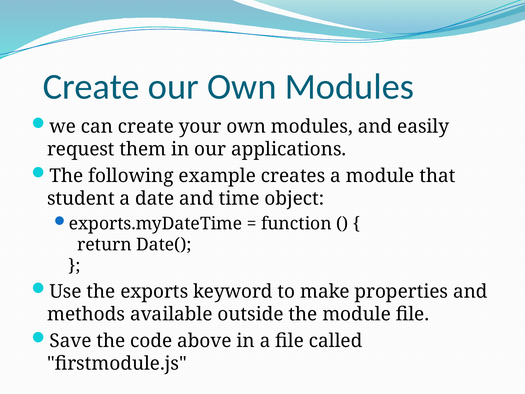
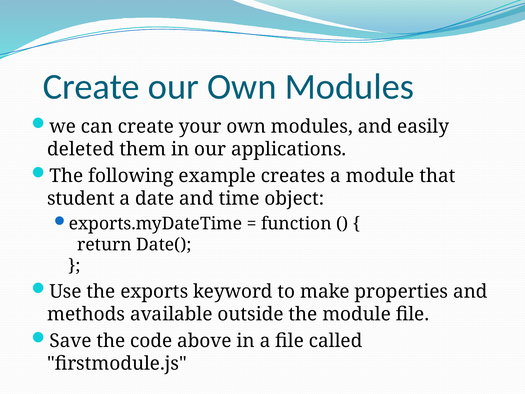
request: request -> deleted
